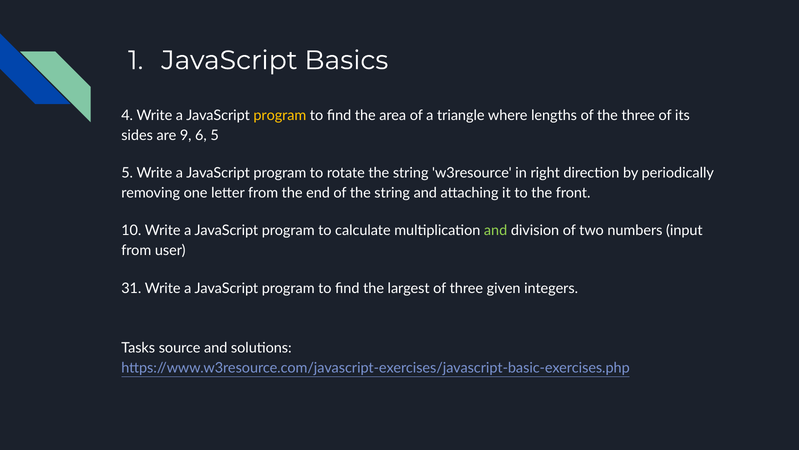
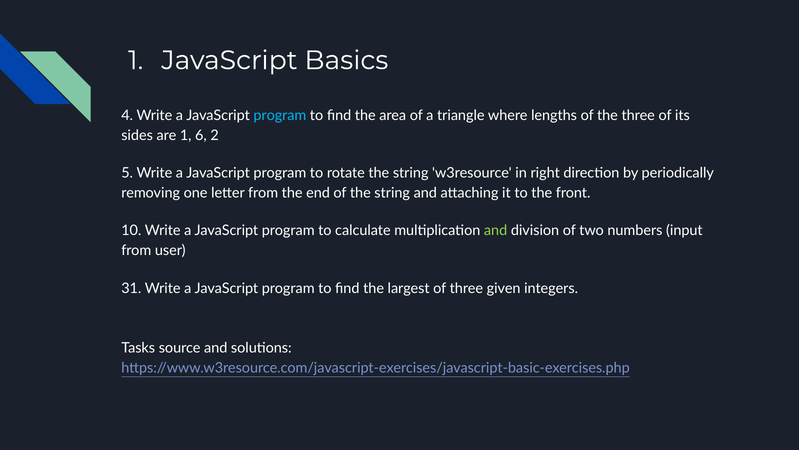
program at (280, 115) colour: yellow -> light blue
are 9: 9 -> 1
6 5: 5 -> 2
